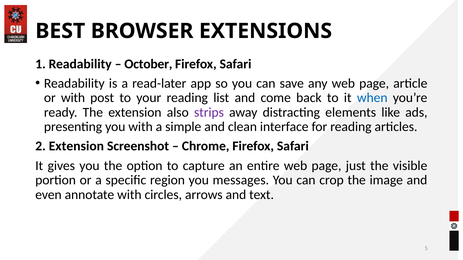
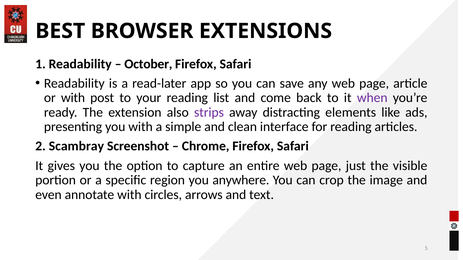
when colour: blue -> purple
2 Extension: Extension -> Scambray
messages: messages -> anywhere
